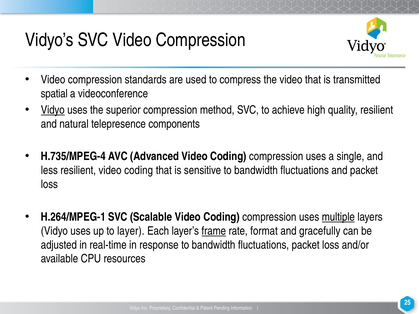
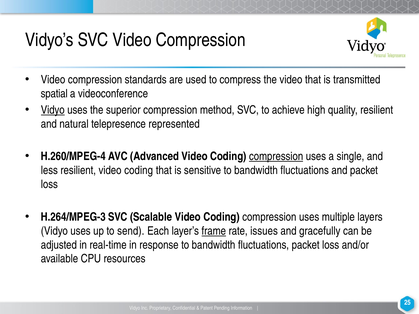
components: components -> represented
H.735/MPEG-4: H.735/MPEG-4 -> H.260/MPEG-4
compression at (276, 157) underline: none -> present
H.264/MPEG-1: H.264/MPEG-1 -> H.264/MPEG-3
multiple underline: present -> none
layer: layer -> send
format: format -> issues
